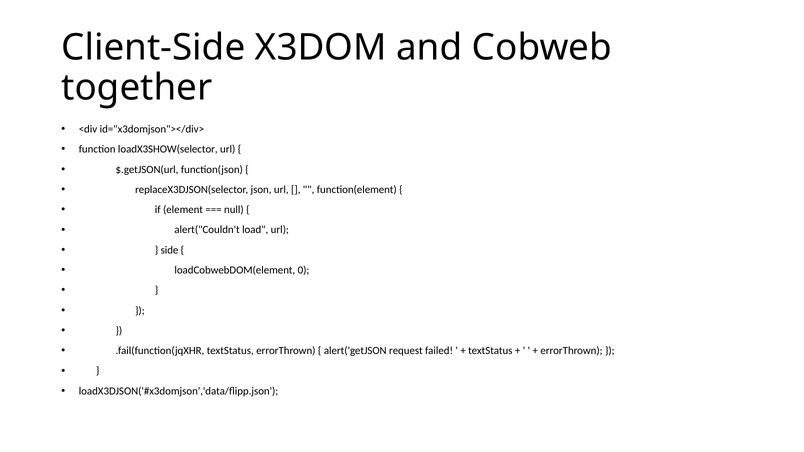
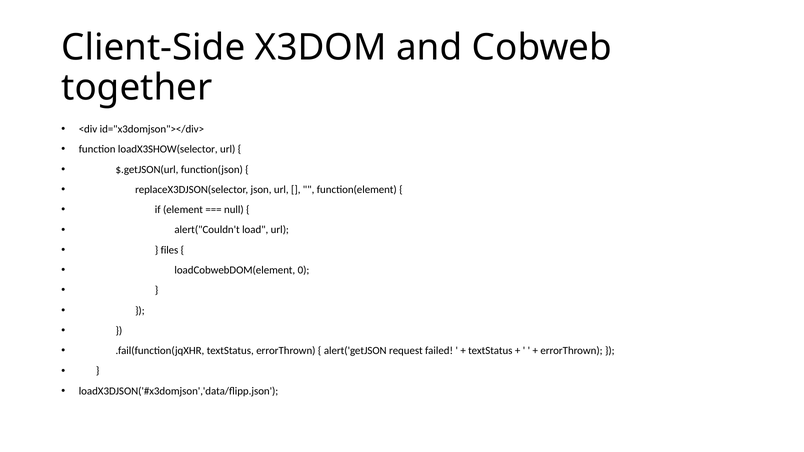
side: side -> files
